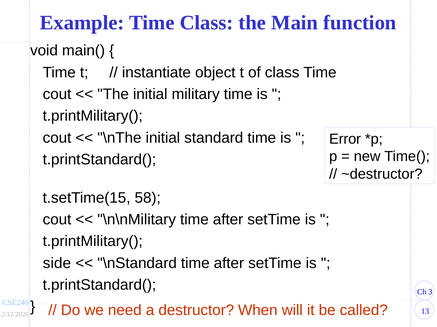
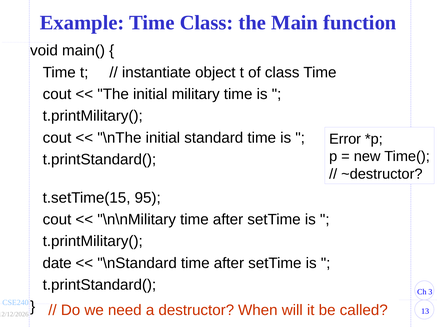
58: 58 -> 95
side: side -> date
